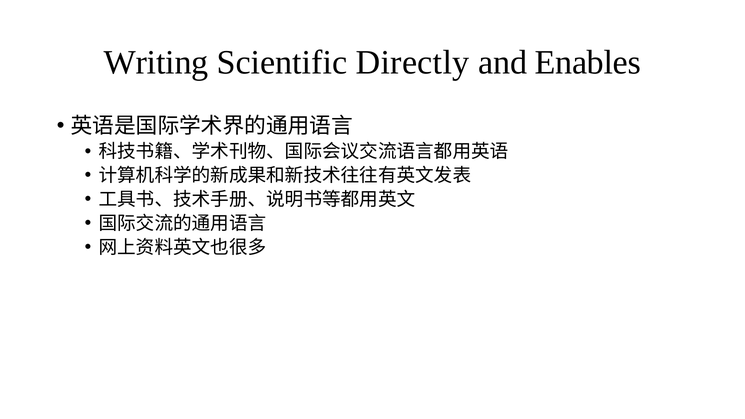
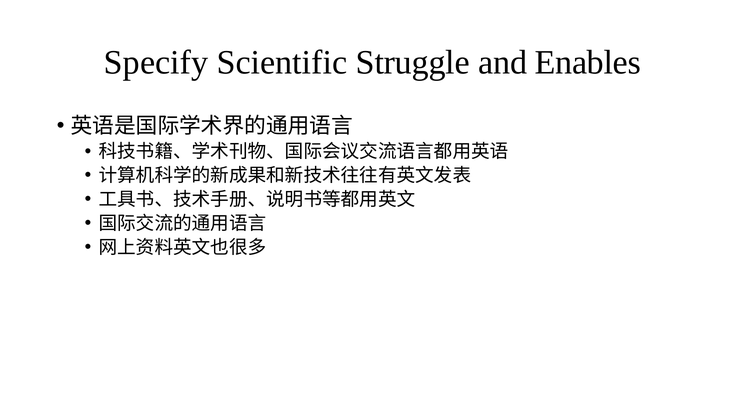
Writing: Writing -> Specify
Directly: Directly -> Struggle
